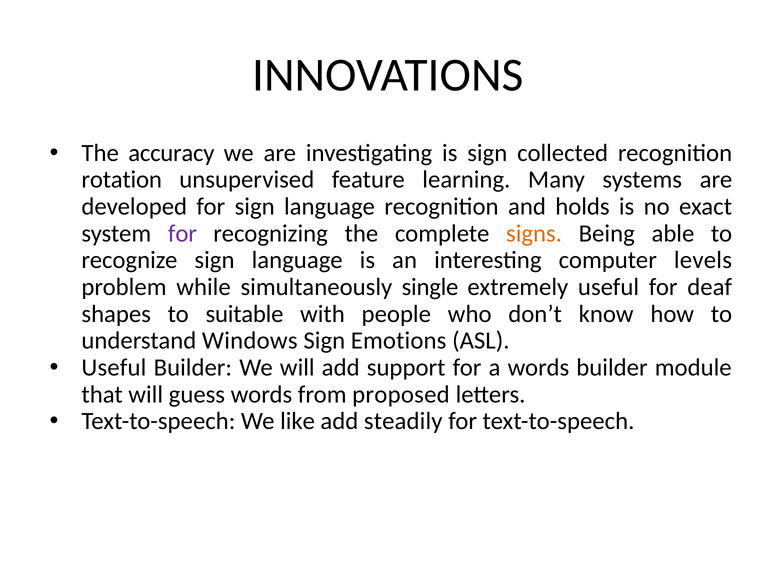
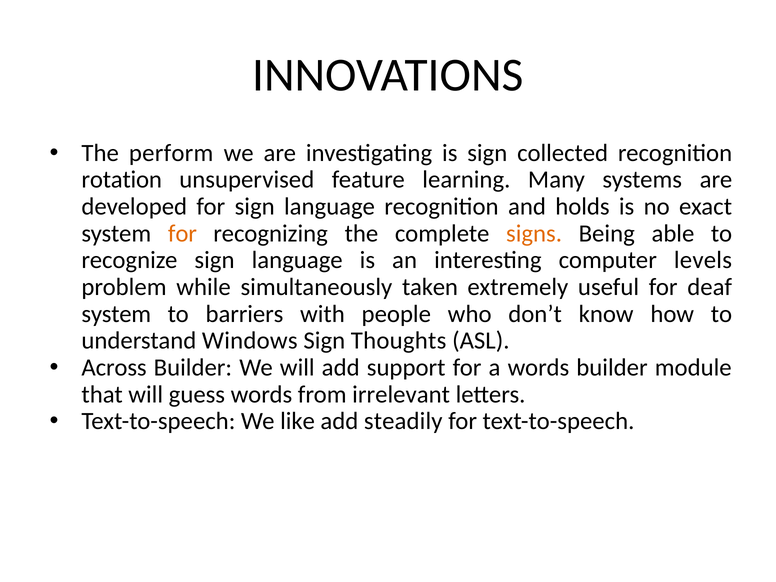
accuracy: accuracy -> perform
for at (182, 233) colour: purple -> orange
single: single -> taken
shapes at (116, 314): shapes -> system
suitable: suitable -> barriers
Emotions: Emotions -> Thoughts
Useful at (114, 368): Useful -> Across
proposed: proposed -> irrelevant
